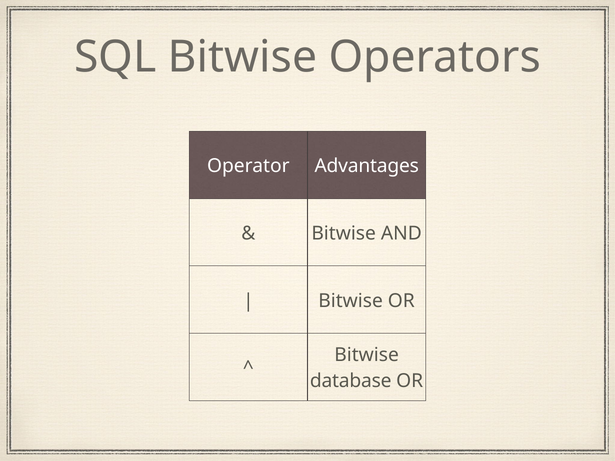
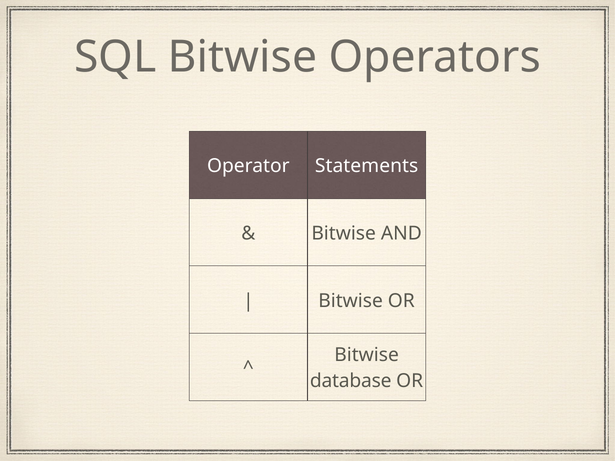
Advantages: Advantages -> Statements
